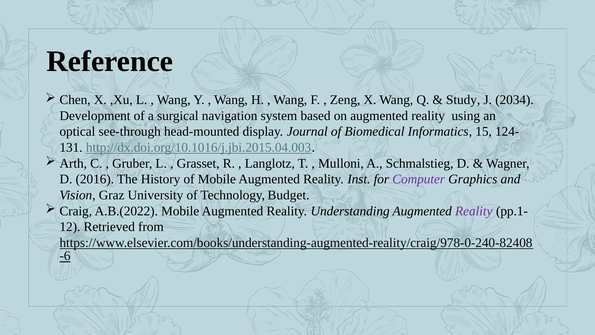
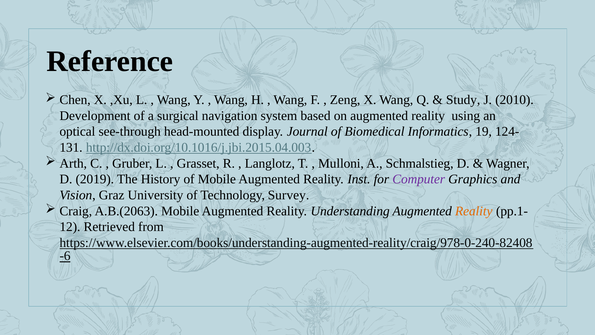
2034: 2034 -> 2010
15: 15 -> 19
2016: 2016 -> 2019
Budget: Budget -> Survey
A.B.(2022: A.B.(2022 -> A.B.(2063
Reality at (474, 211) colour: purple -> orange
